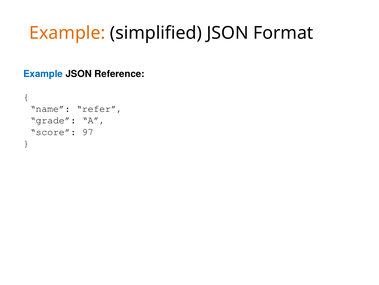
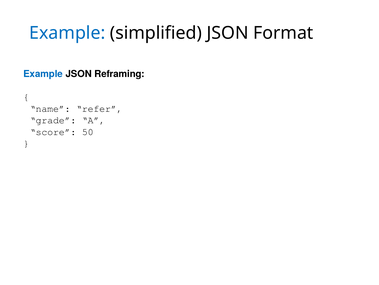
Example at (67, 33) colour: orange -> blue
Reference: Reference -> Reframing
97: 97 -> 50
